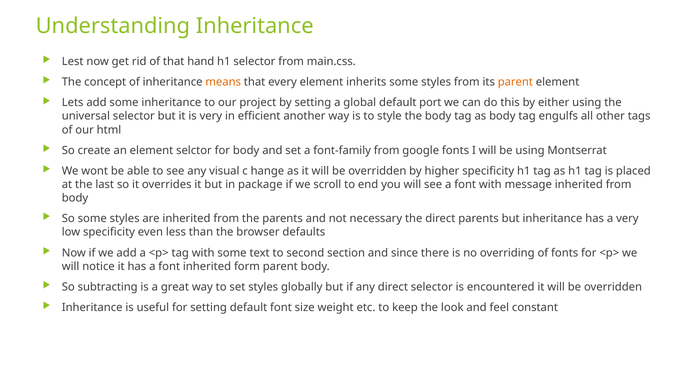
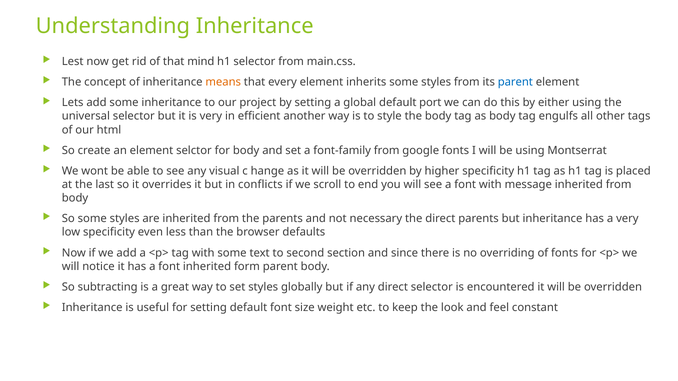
hand: hand -> mind
parent at (515, 82) colour: orange -> blue
package: package -> conflicts
